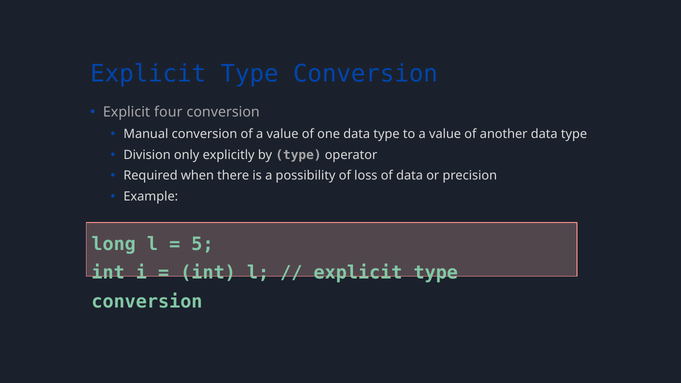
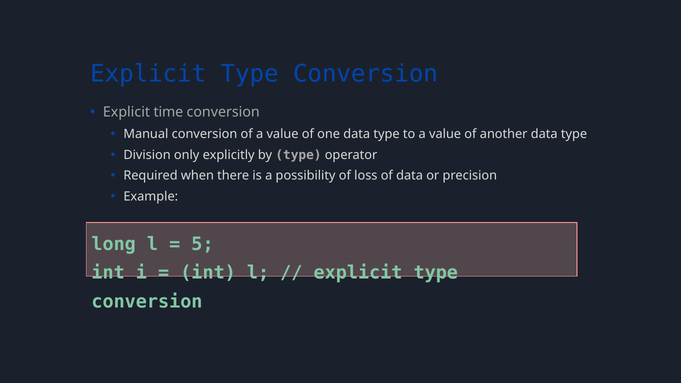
four: four -> time
